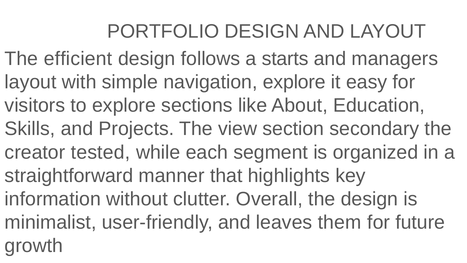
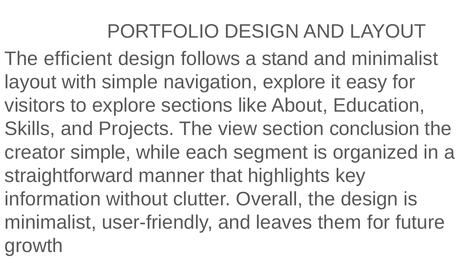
starts: starts -> stand
and managers: managers -> minimalist
secondary: secondary -> conclusion
creator tested: tested -> simple
